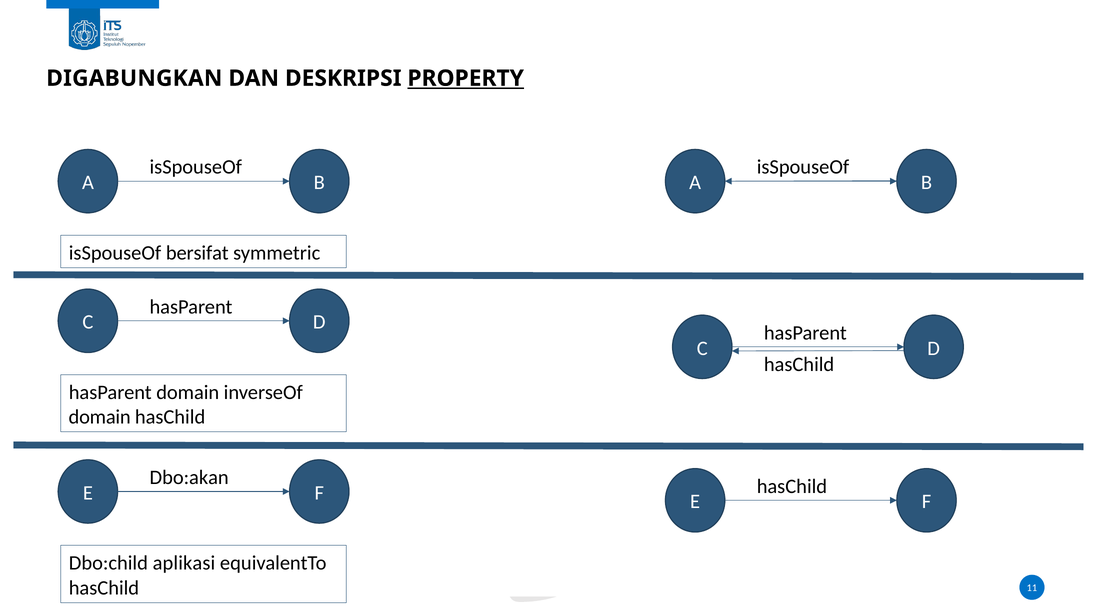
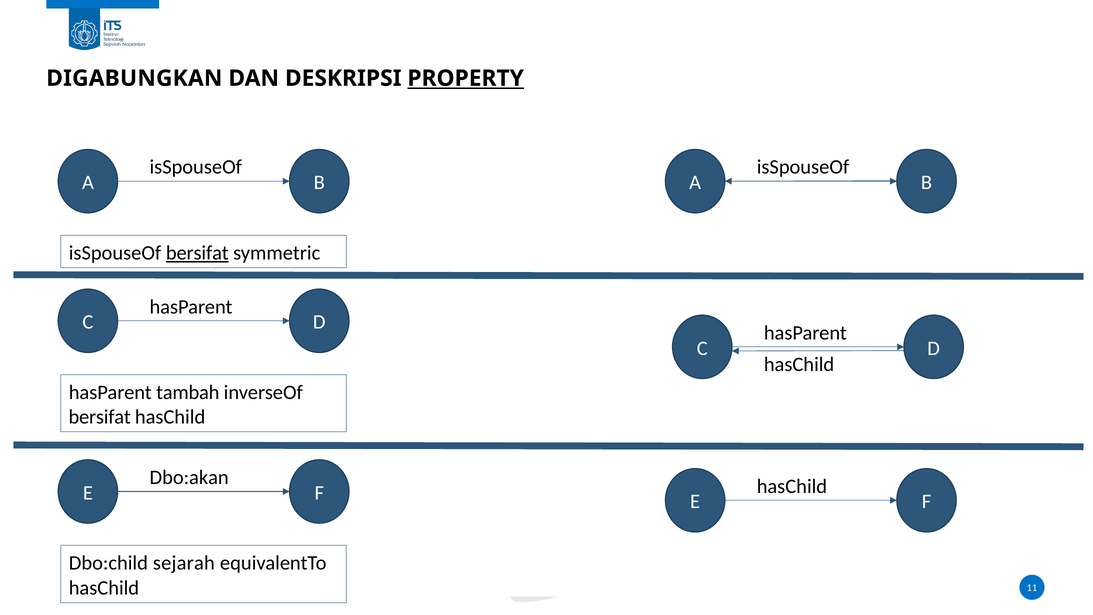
bersifat at (197, 253) underline: none -> present
hasParent domain: domain -> tambah
domain at (100, 417): domain -> bersifat
aplikasi: aplikasi -> sejarah
